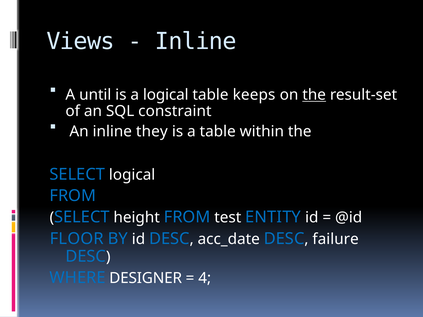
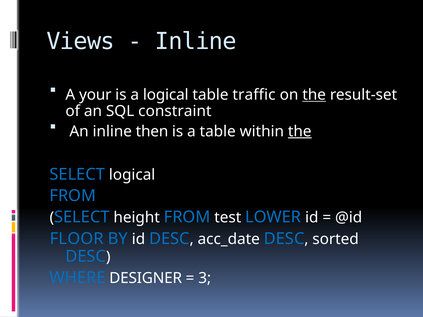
until: until -> your
keeps: keeps -> traffic
they: they -> then
the at (300, 131) underline: none -> present
ENTITY: ENTITY -> LOWER
failure: failure -> sorted
4: 4 -> 3
